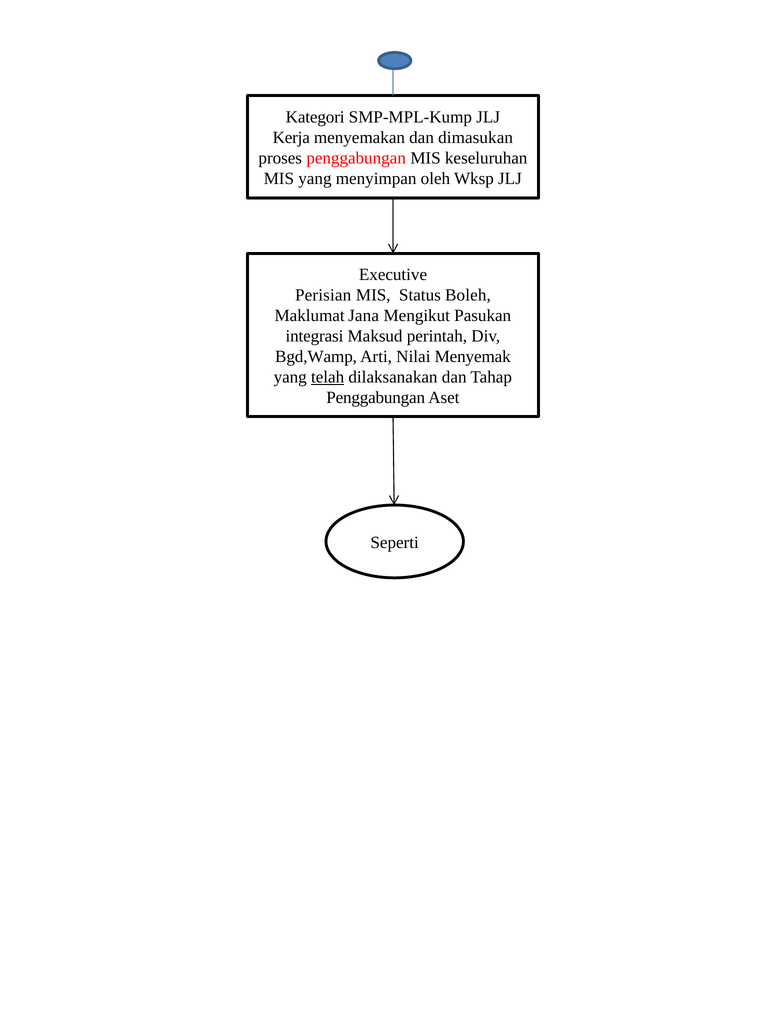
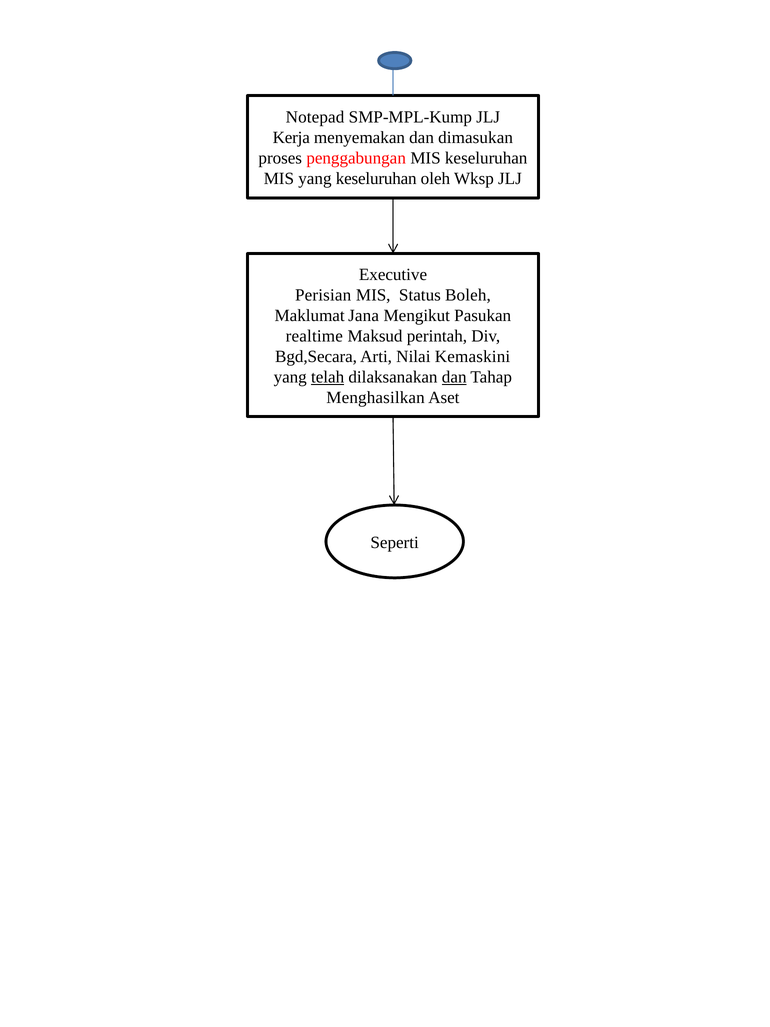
Kategori: Kategori -> Notepad
yang menyimpan: menyimpan -> keseluruhan
integrasi: integrasi -> realtime
Bgd,Wamp: Bgd,Wamp -> Bgd,Secara
Menyemak: Menyemak -> Kemaskini
dan at (454, 377) underline: none -> present
Penggabungan at (376, 398): Penggabungan -> Menghasilkan
